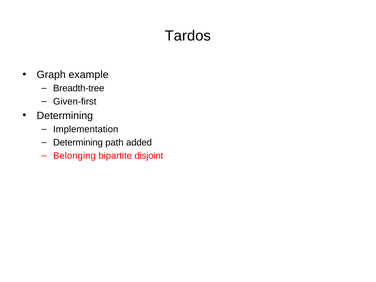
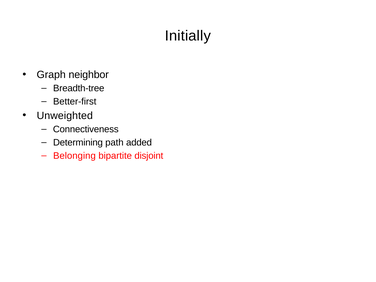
Tardos: Tardos -> Initially
example: example -> neighbor
Given-first: Given-first -> Better-first
Determining at (65, 116): Determining -> Unweighted
Implementation: Implementation -> Connectiveness
